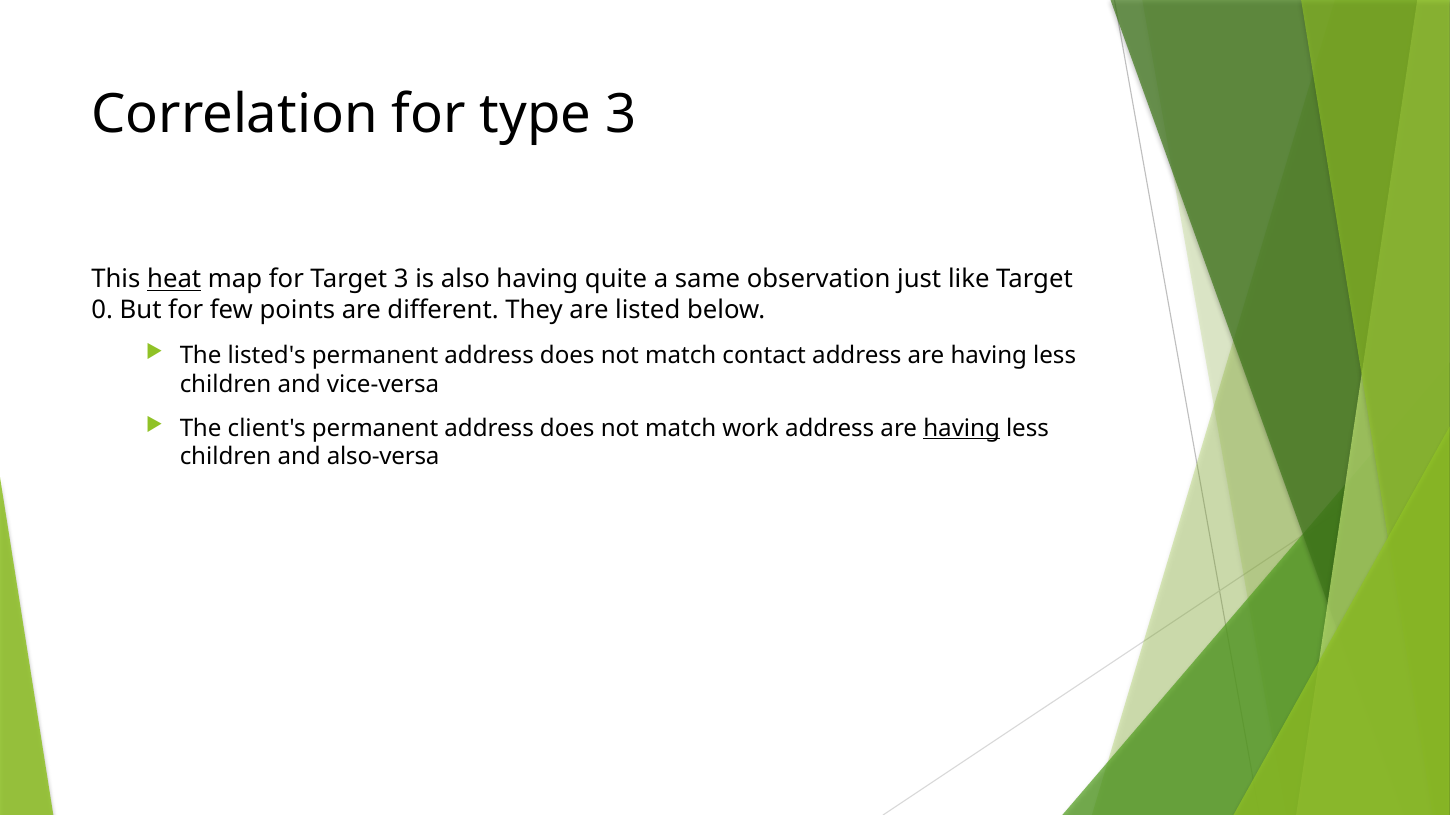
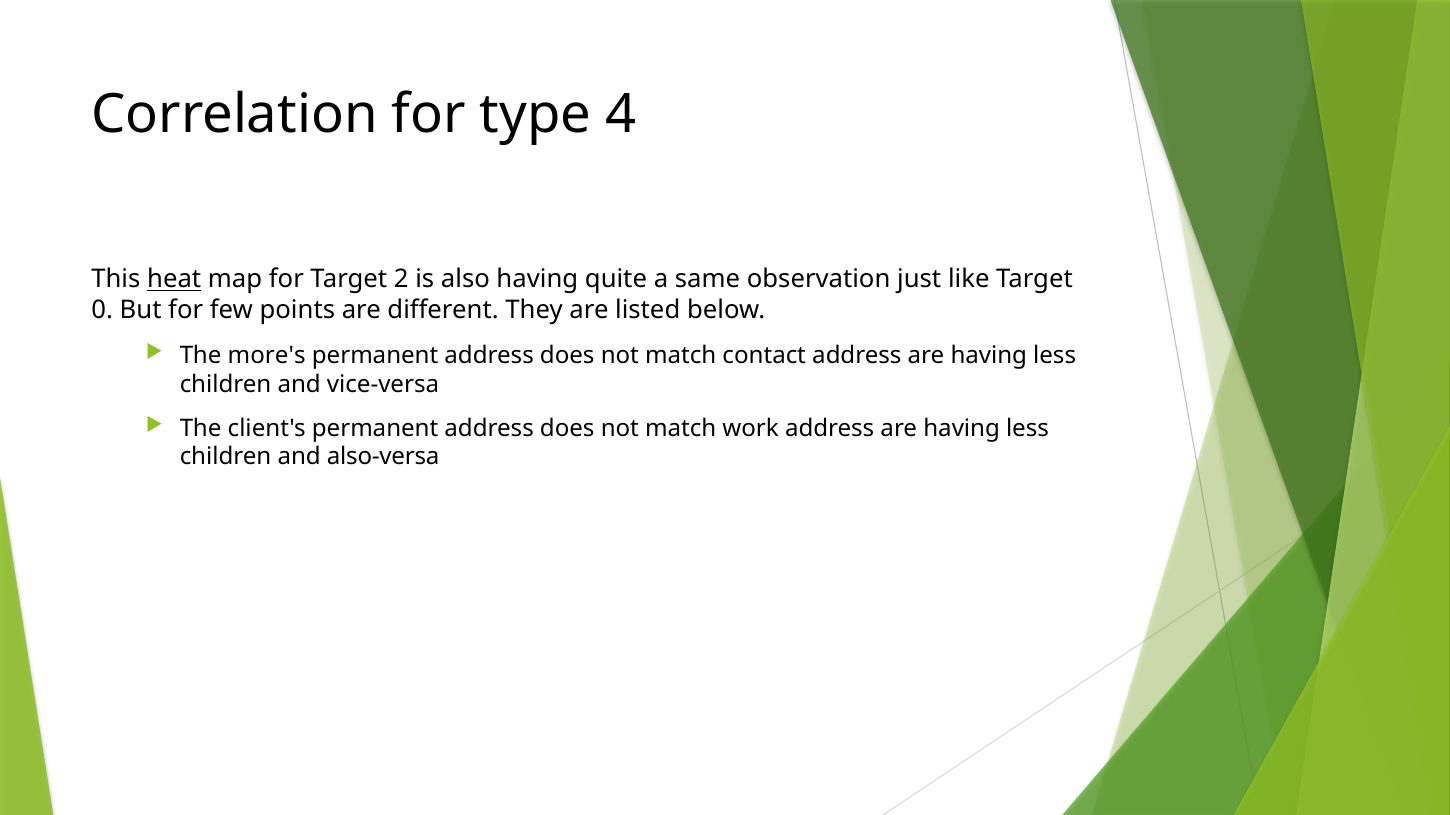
type 3: 3 -> 4
Target 3: 3 -> 2
listed's: listed's -> more's
having at (962, 428) underline: present -> none
